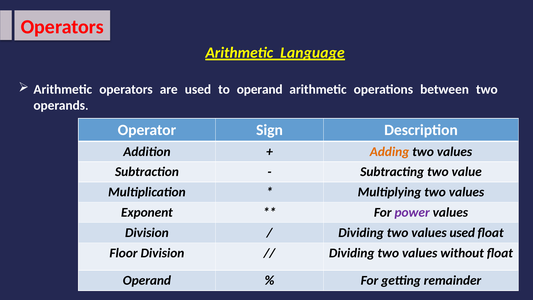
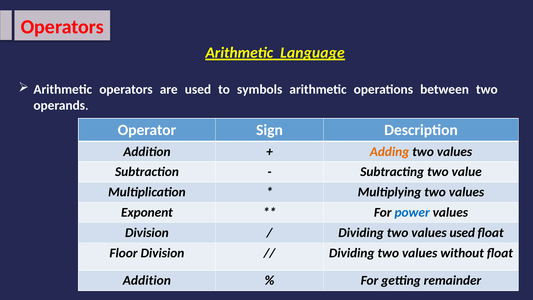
to operand: operand -> symbols
power colour: purple -> blue
Operand at (147, 280): Operand -> Addition
